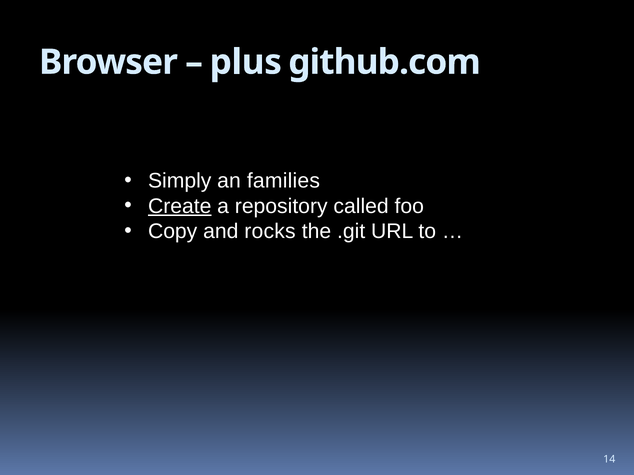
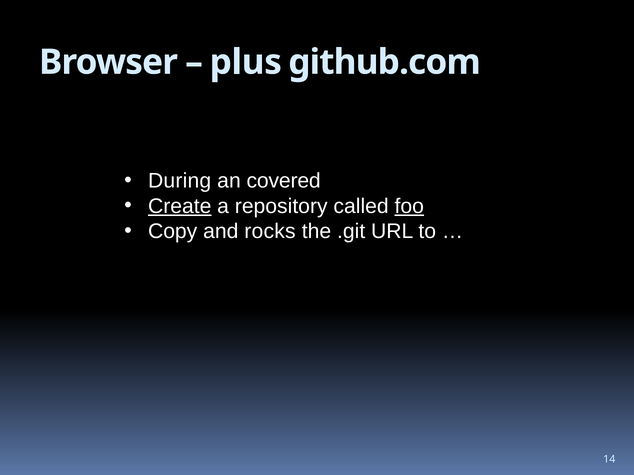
Simply: Simply -> During
families: families -> covered
foo underline: none -> present
